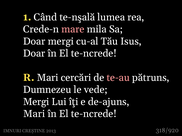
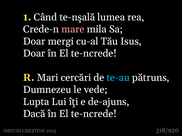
te-au colour: pink -> light blue
Mergi at (36, 102): Mergi -> Lupta
Mari at (34, 114): Mari -> Dacă
